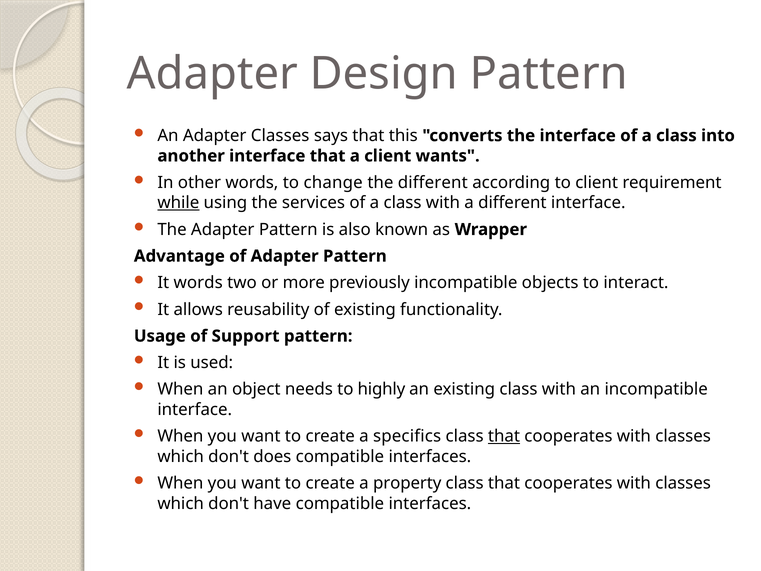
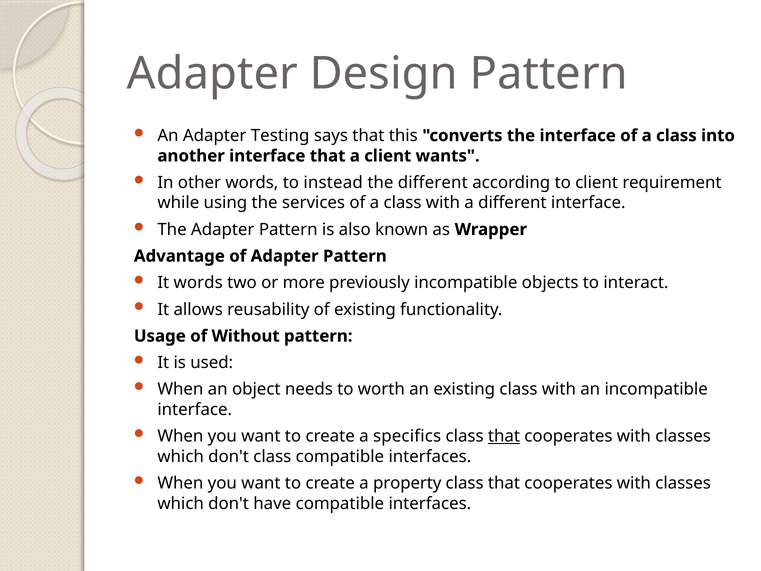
Adapter Classes: Classes -> Testing
change: change -> instead
while underline: present -> none
Support: Support -> Without
highly: highly -> worth
don't does: does -> class
